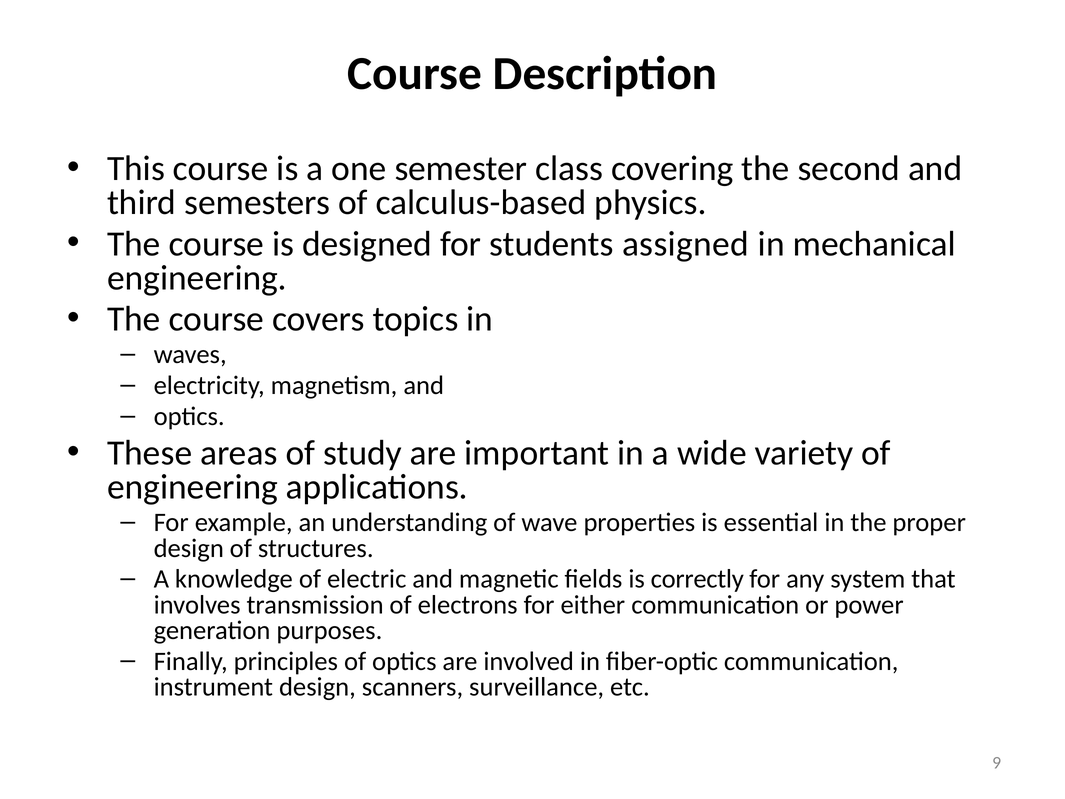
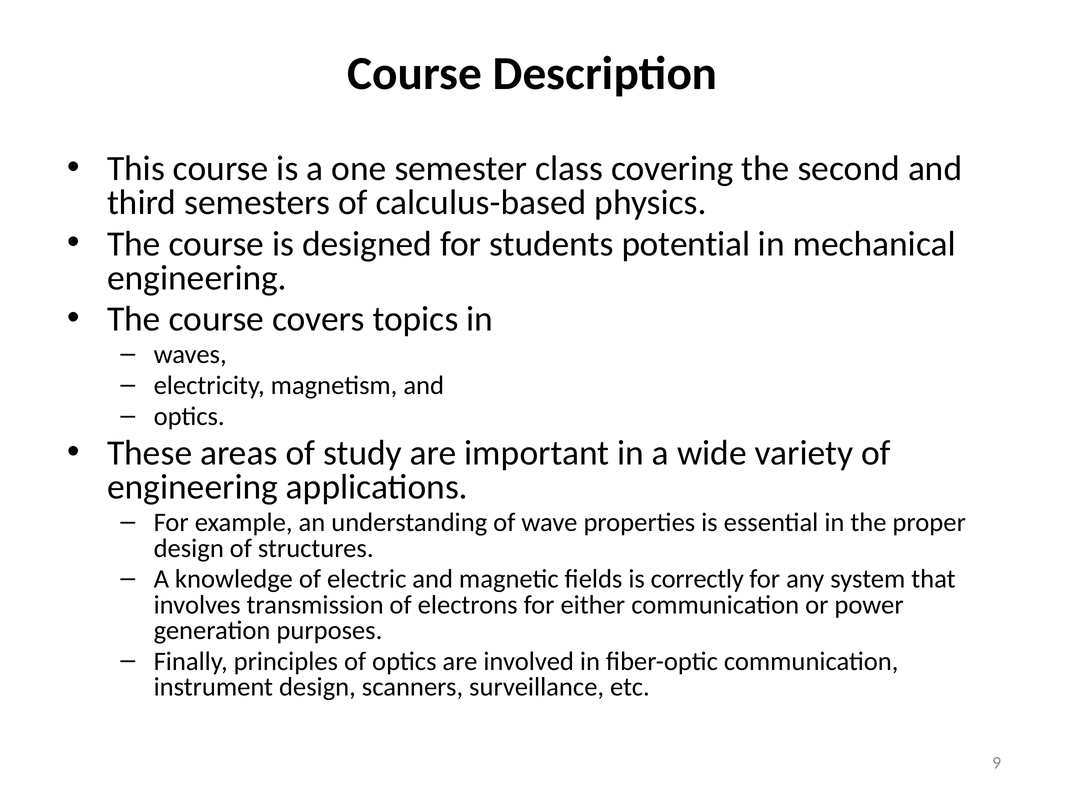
assigned: assigned -> potential
